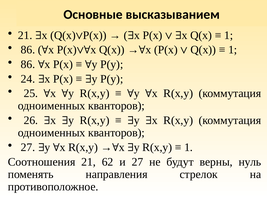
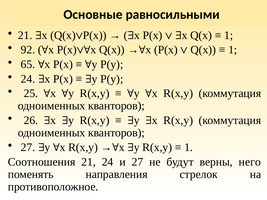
высказыванием: высказыванием -> равносильными
86 at (28, 50): 86 -> 92
86 at (28, 64): 86 -> 65
21 62: 62 -> 24
нуль: нуль -> него
